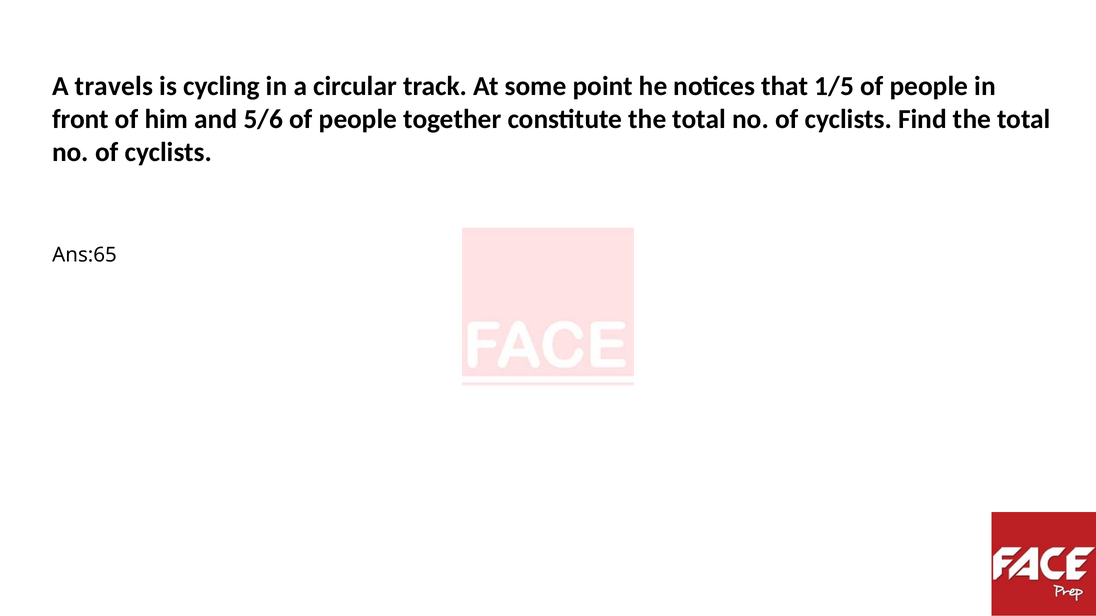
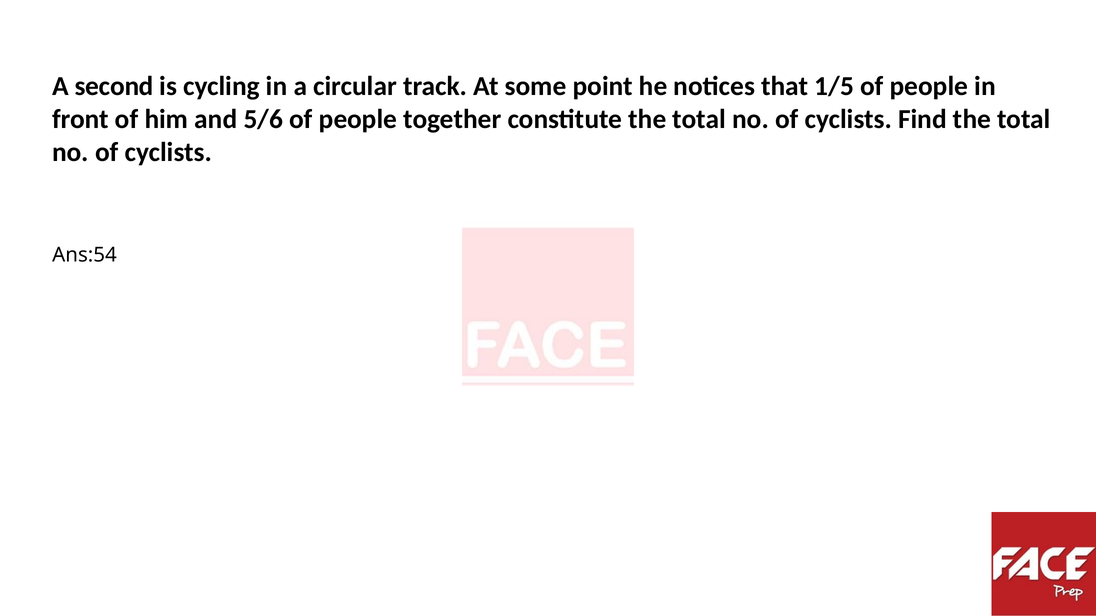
travels: travels -> second
Ans:65: Ans:65 -> Ans:54
